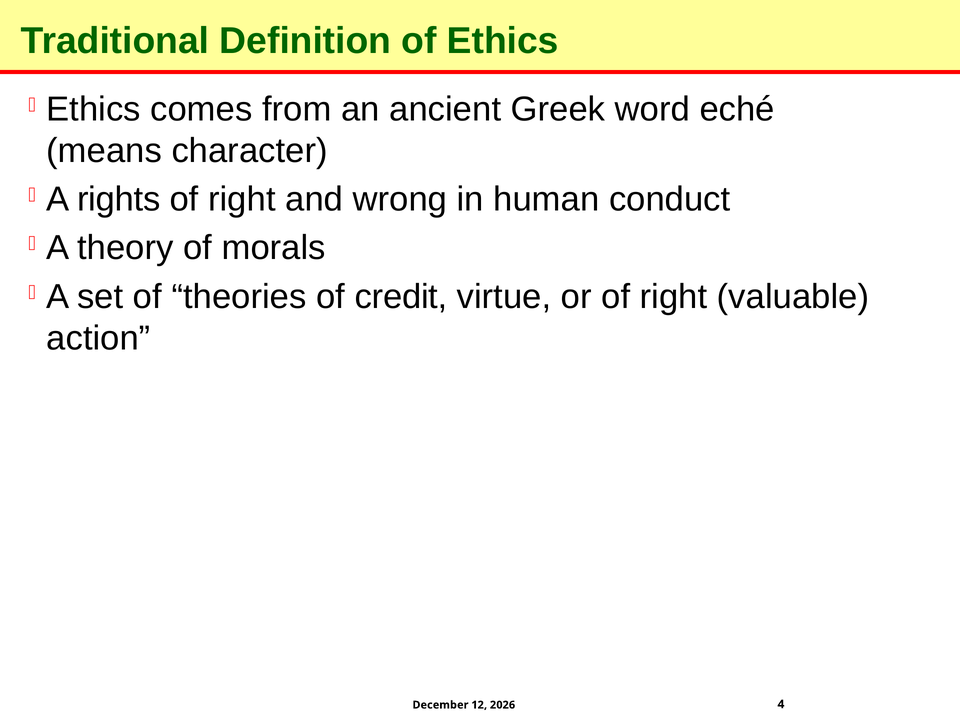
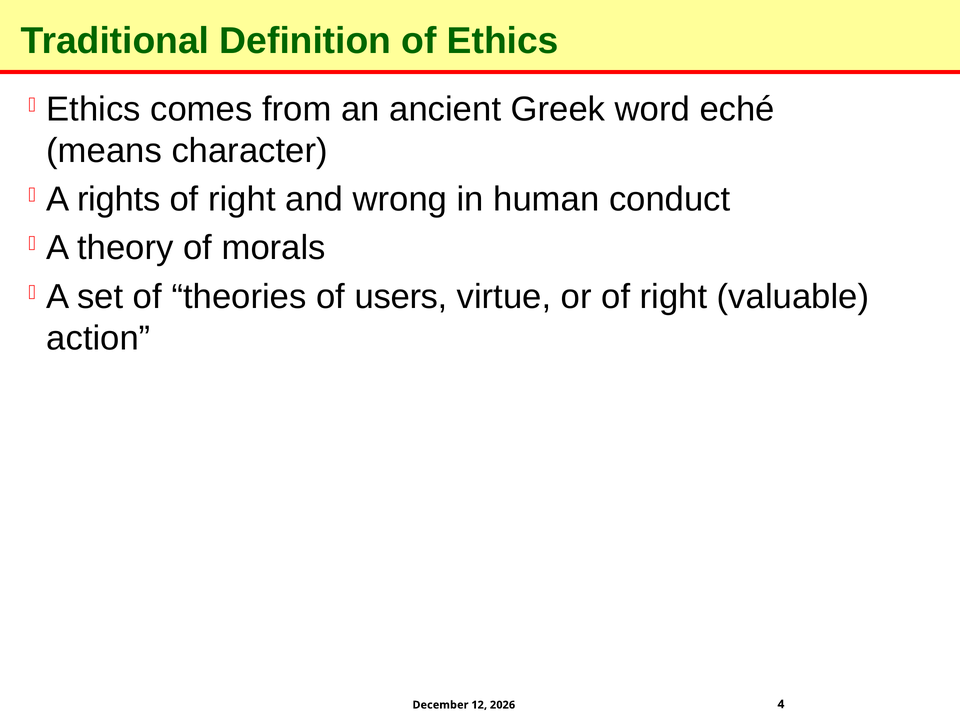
credit: credit -> users
